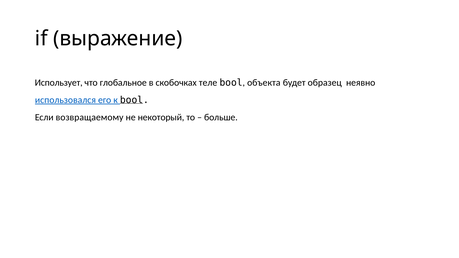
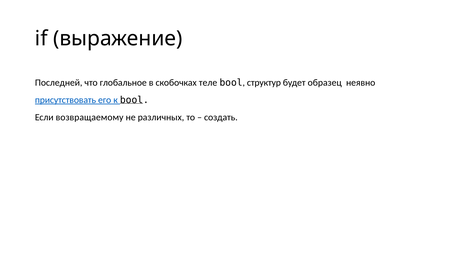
Использует: Использует -> Последней
объекта: объекта -> структур
использовался: использовался -> присутствовать
некоторый: некоторый -> различных
больше: больше -> создать
